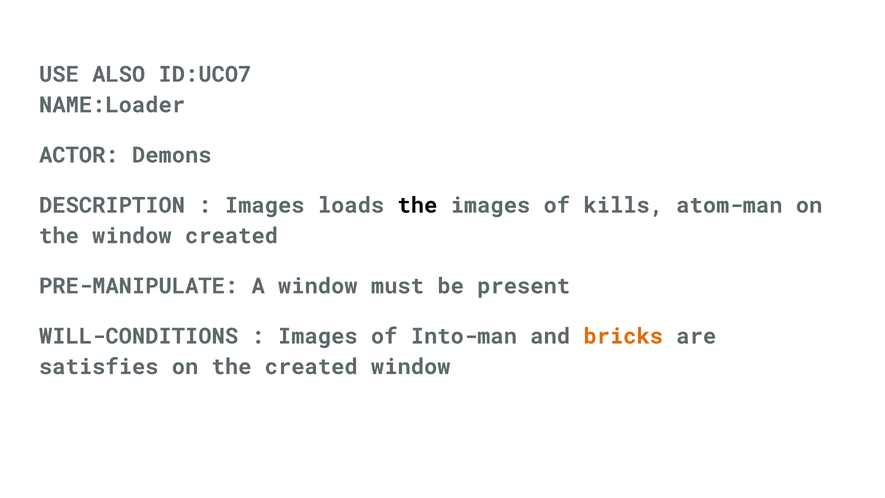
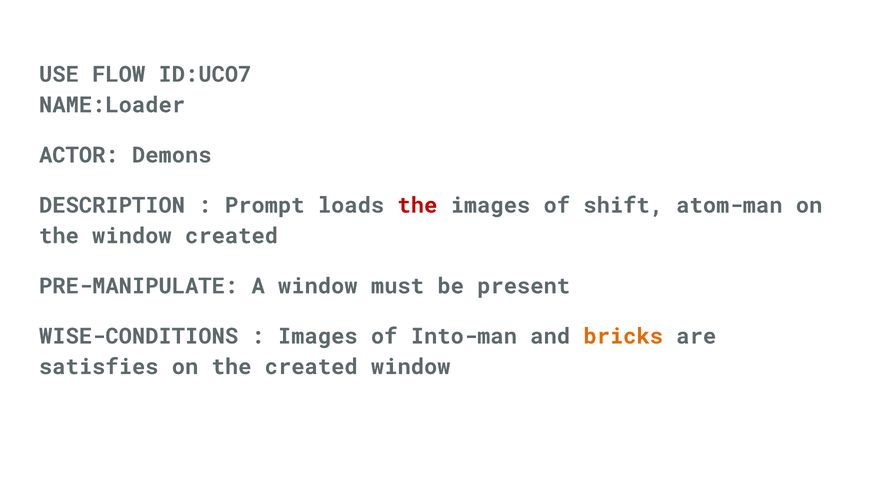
ALSO: ALSO -> FLOW
Images at (265, 205): Images -> Prompt
the at (417, 205) colour: black -> red
kills: kills -> shift
WILL-CONDITIONS: WILL-CONDITIONS -> WISE-CONDITIONS
